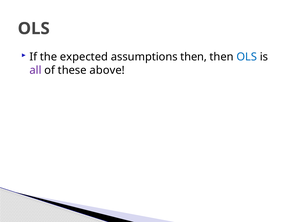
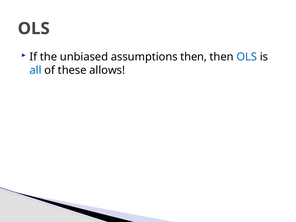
expected: expected -> unbiased
all colour: purple -> blue
above: above -> allows
